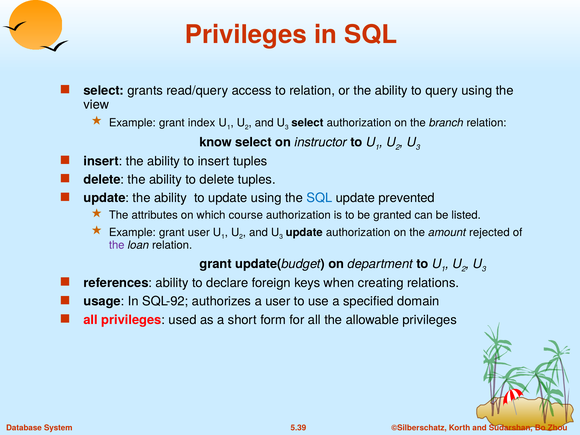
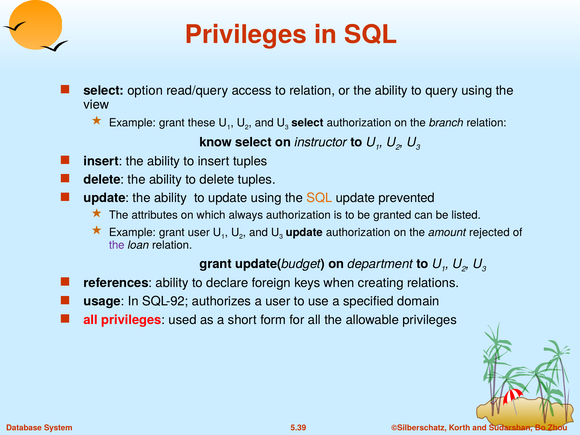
grants: grants -> option
index: index -> these
SQL at (319, 198) colour: blue -> orange
course: course -> always
